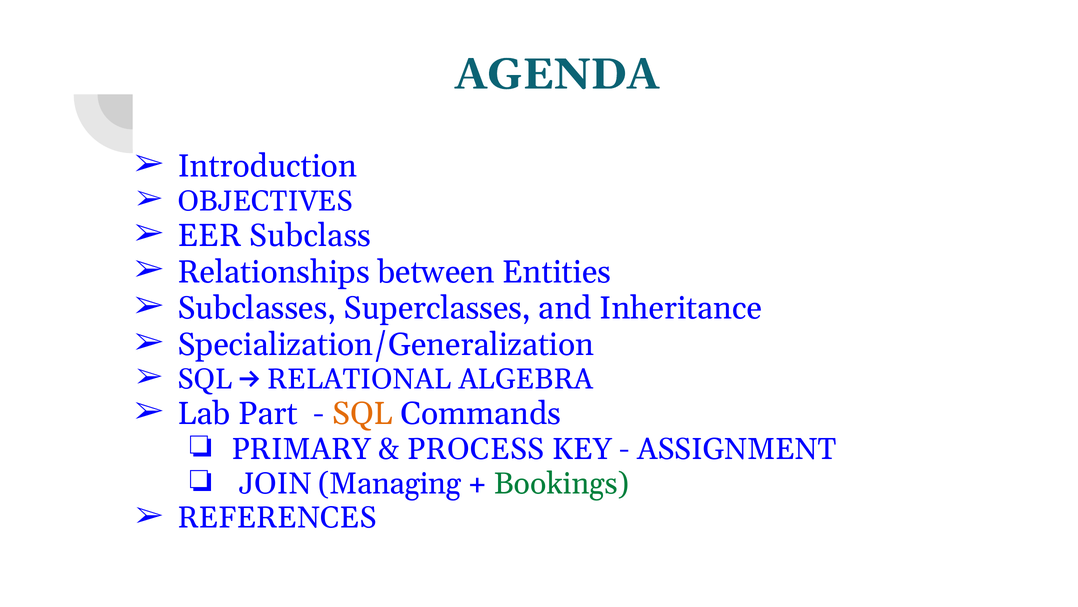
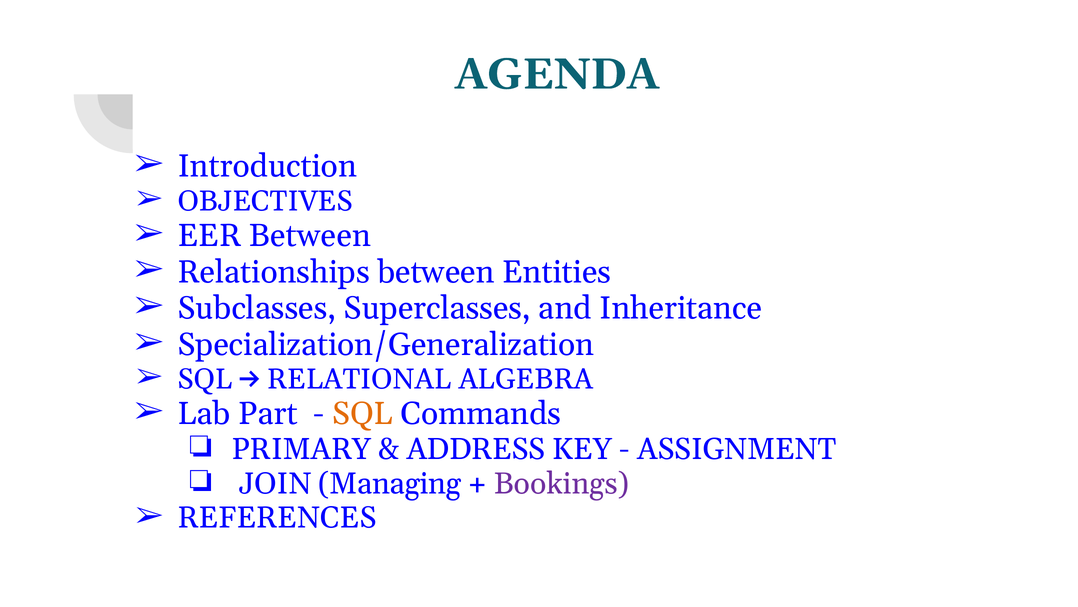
EER Subclass: Subclass -> Between
PROCESS: PROCESS -> ADDRESS
Bookings colour: green -> purple
